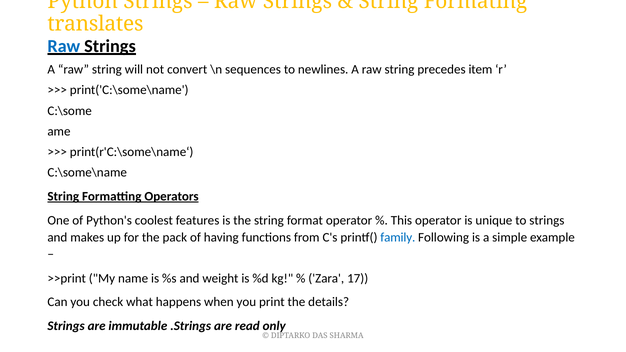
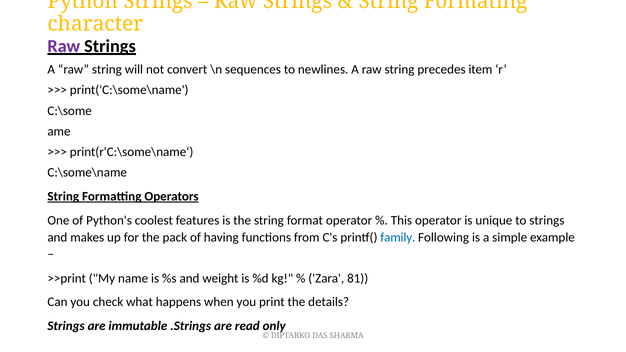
translates: translates -> character
Raw at (64, 46) colour: blue -> purple
17: 17 -> 81
